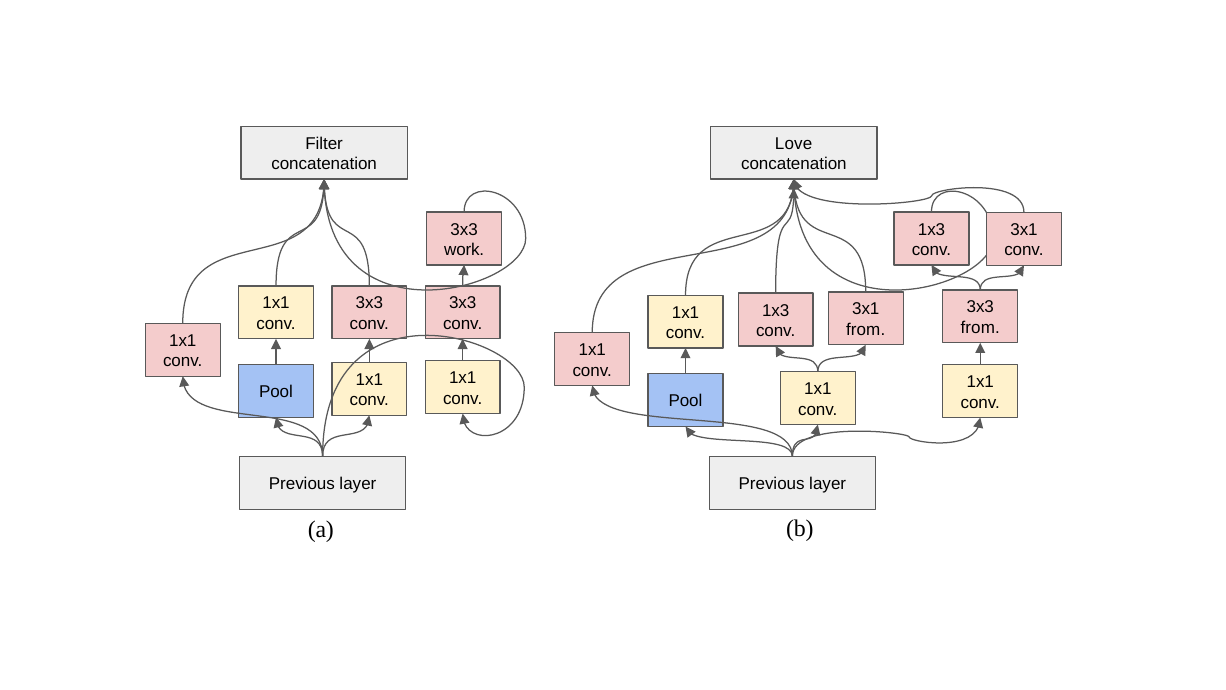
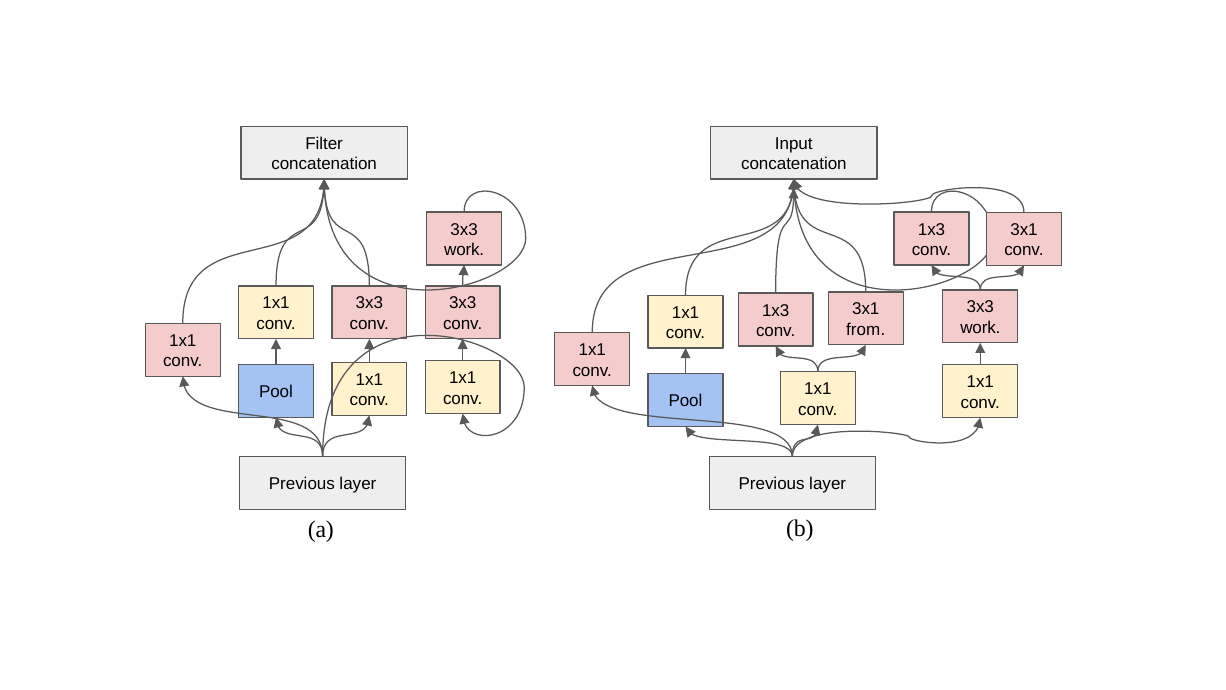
Love: Love -> Input
from at (980, 328): from -> work
